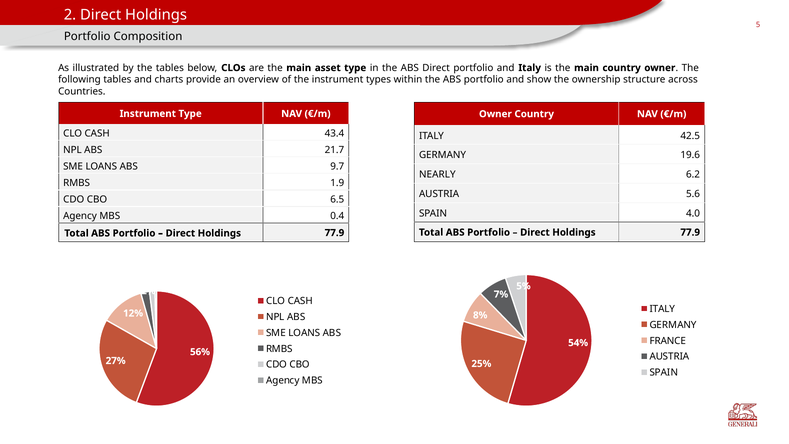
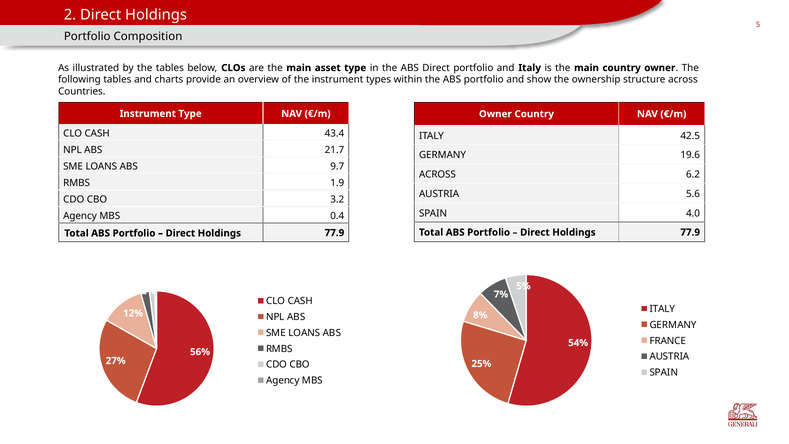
NEARLY at (437, 175): NEARLY -> ACROSS
6.5: 6.5 -> 3.2
